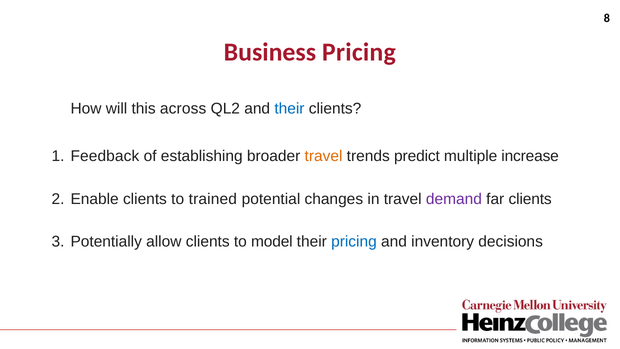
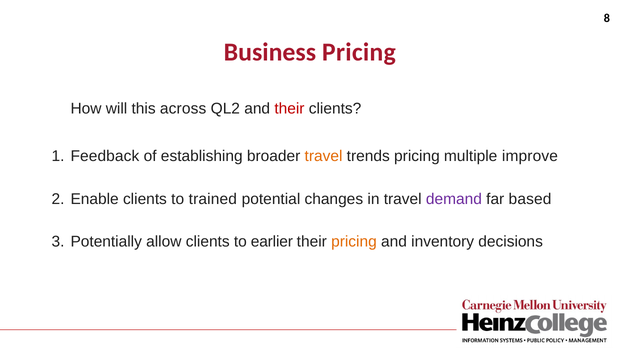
their at (289, 108) colour: blue -> red
trends predict: predict -> pricing
increase: increase -> improve
far clients: clients -> based
model: model -> earlier
pricing at (354, 242) colour: blue -> orange
